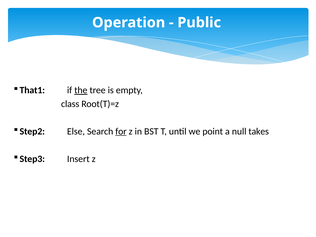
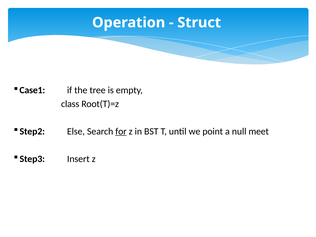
Public: Public -> Struct
That1: That1 -> Case1
the underline: present -> none
takes: takes -> meet
